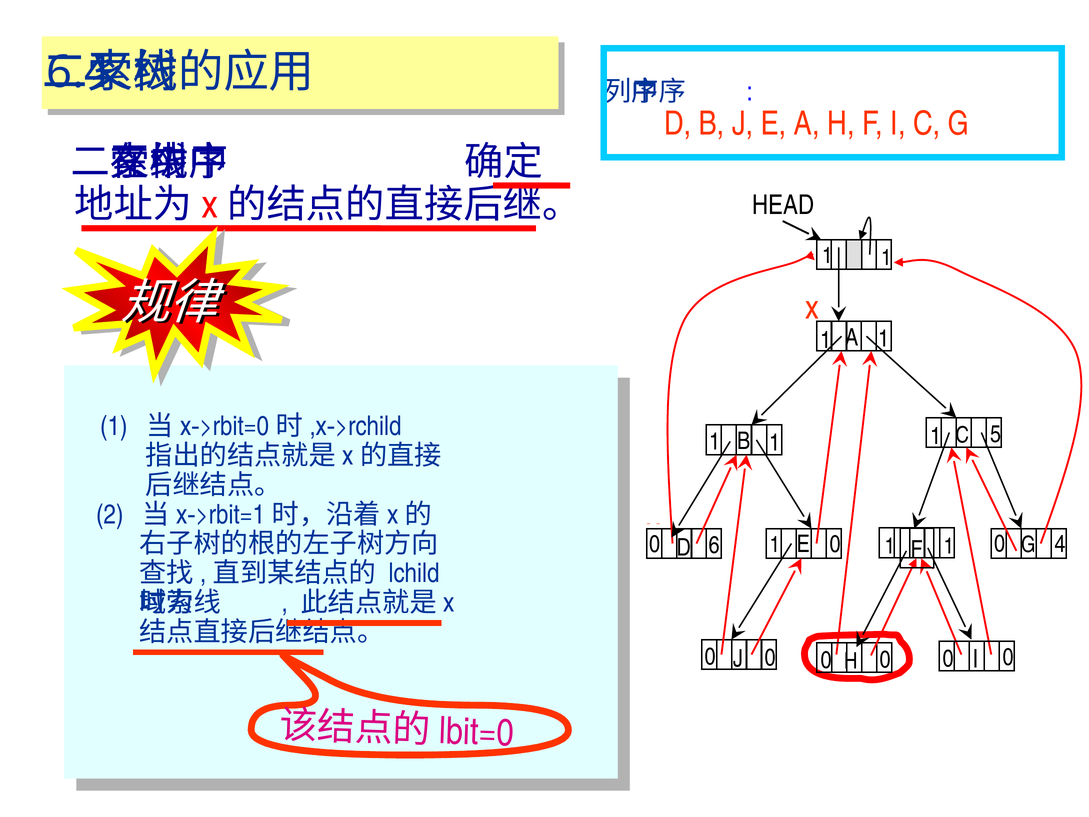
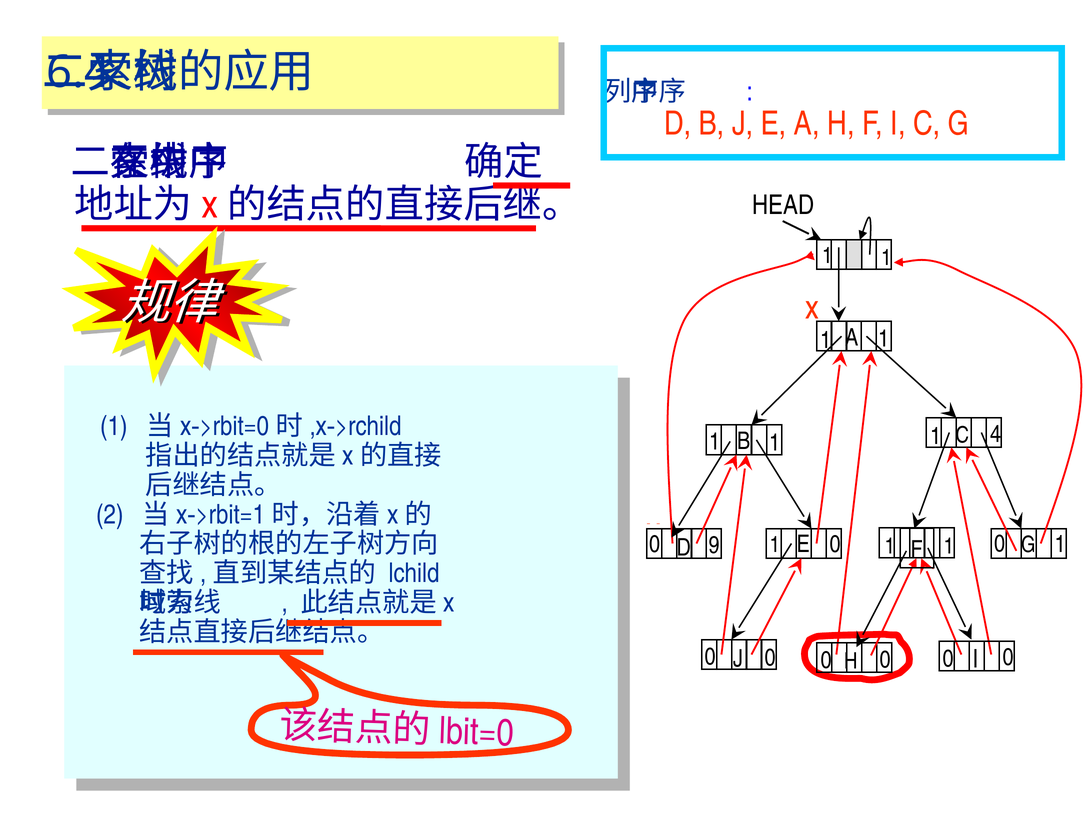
5: 5 -> 4
4 at (1060, 544): 4 -> 1
6: 6 -> 9
